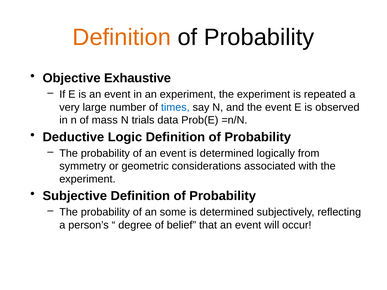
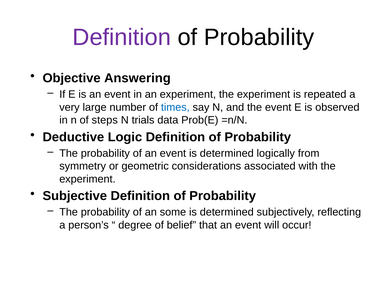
Definition at (122, 37) colour: orange -> purple
Exhaustive: Exhaustive -> Answering
mass: mass -> steps
